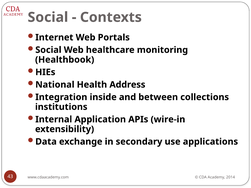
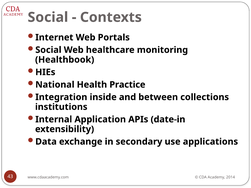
Address: Address -> Practice
wire-in: wire-in -> date-in
